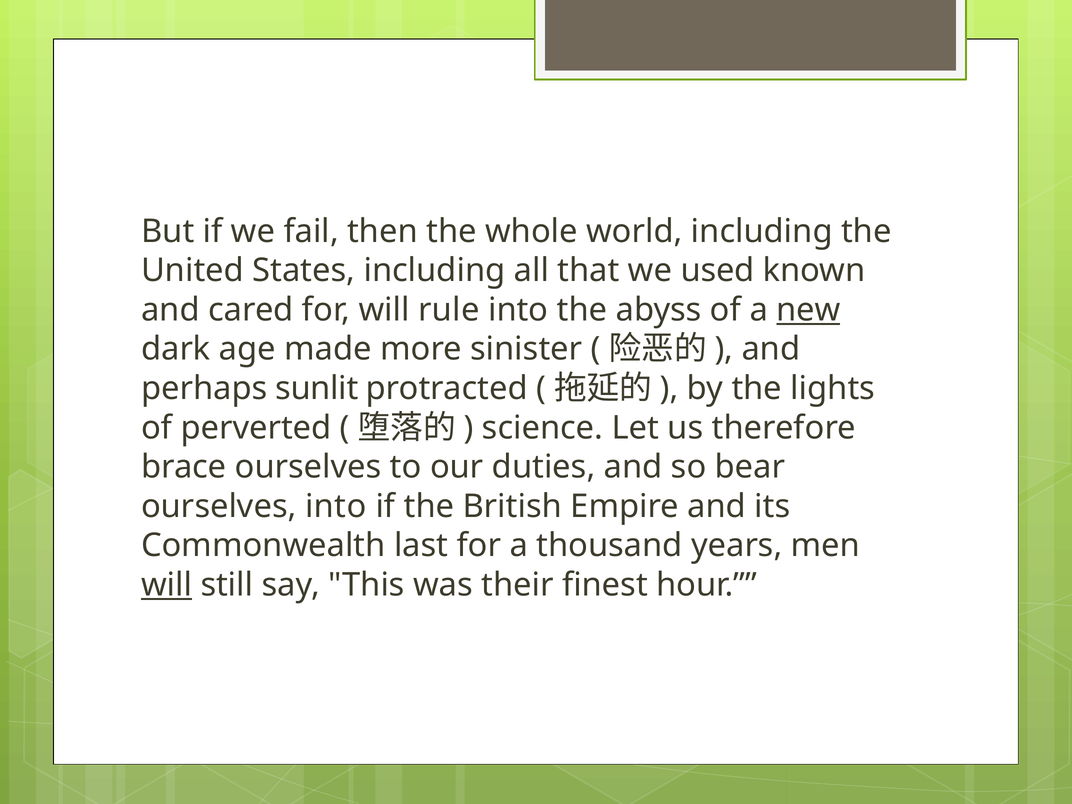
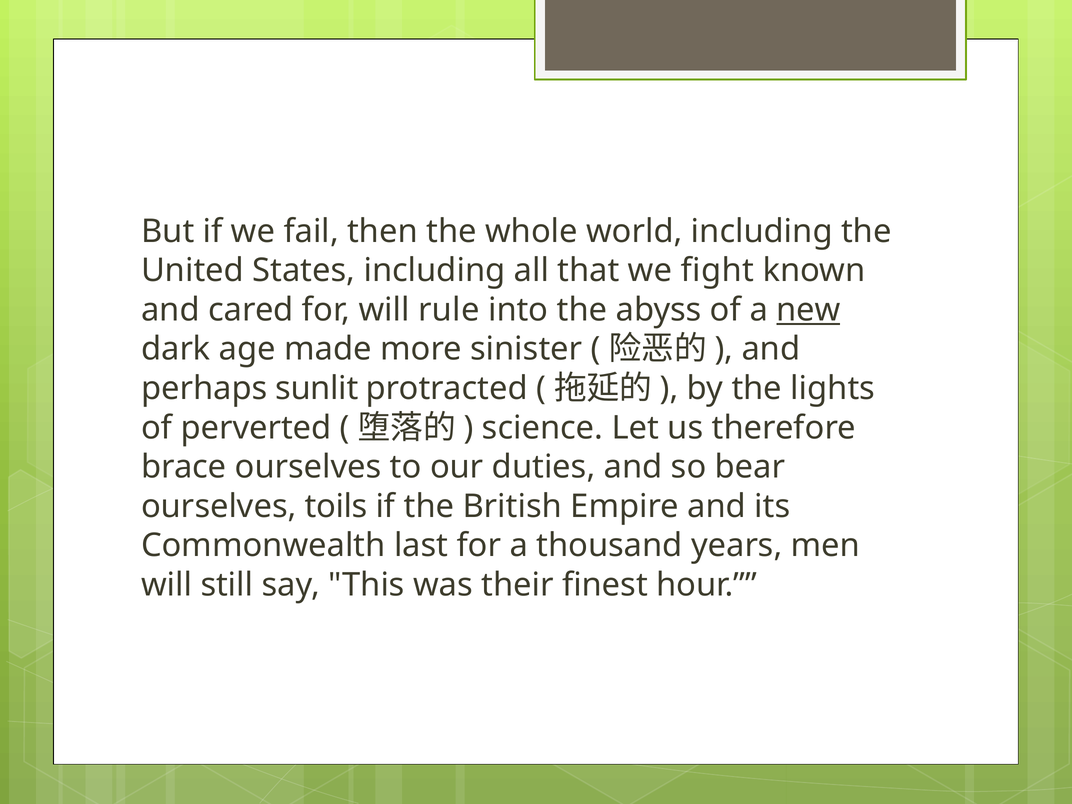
used: used -> fight
ourselves into: into -> toils
will at (167, 585) underline: present -> none
